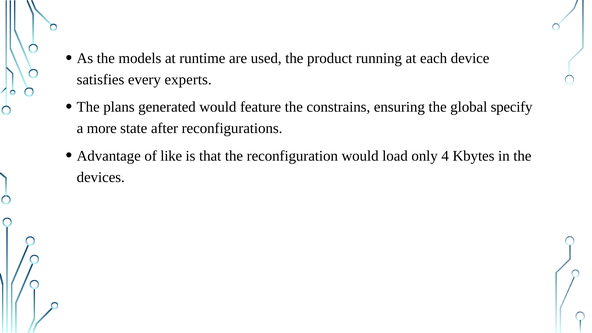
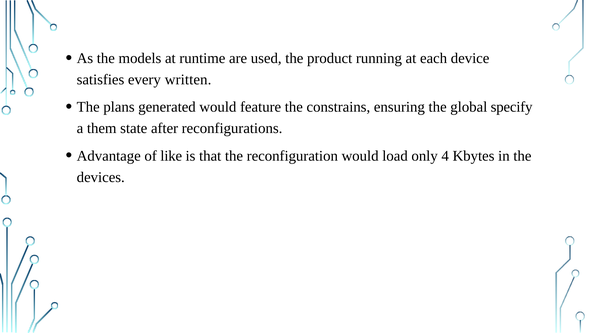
experts: experts -> written
more: more -> them
